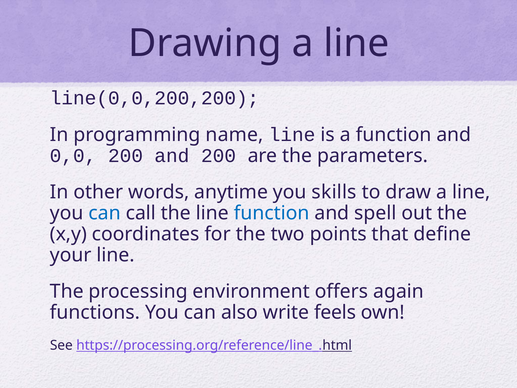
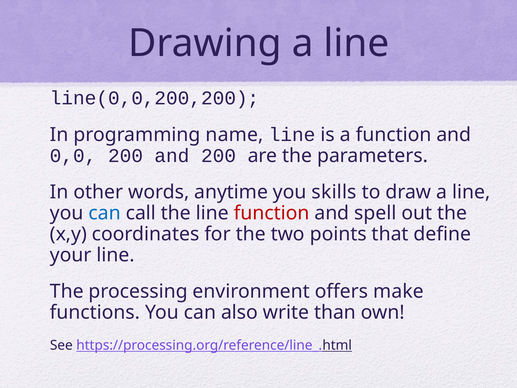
function at (272, 213) colour: blue -> red
again: again -> make
feels: feels -> than
